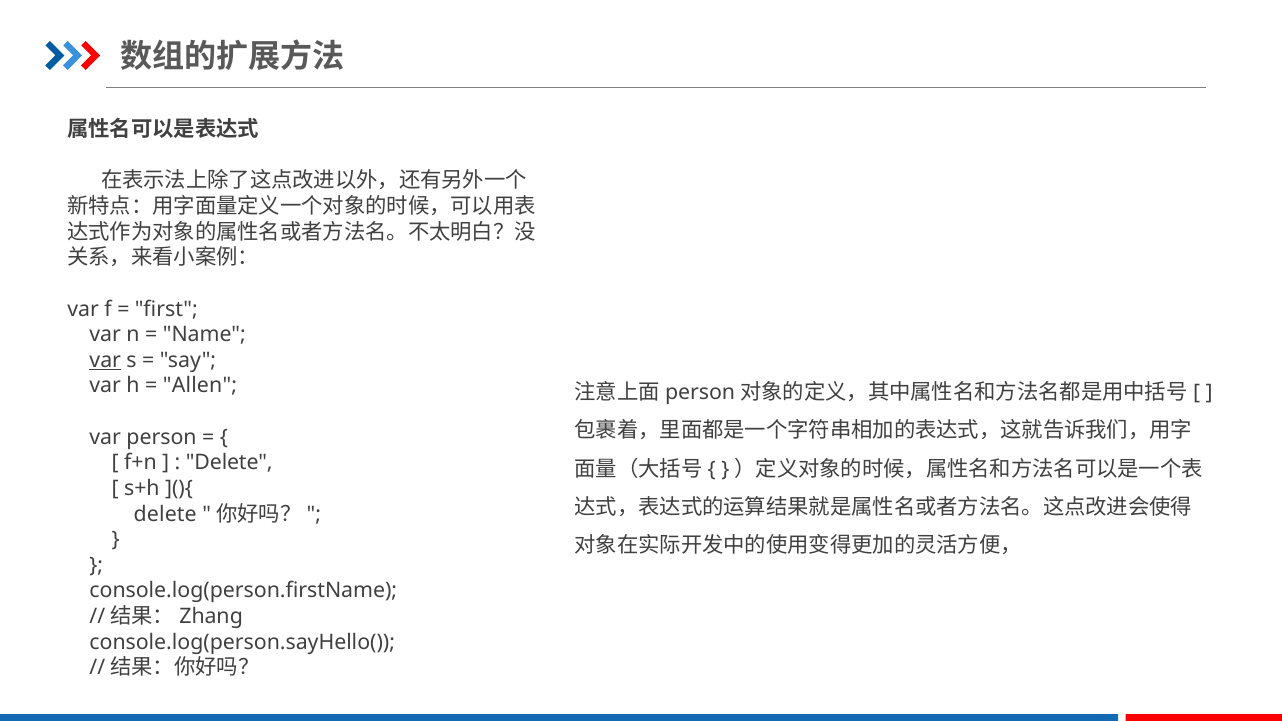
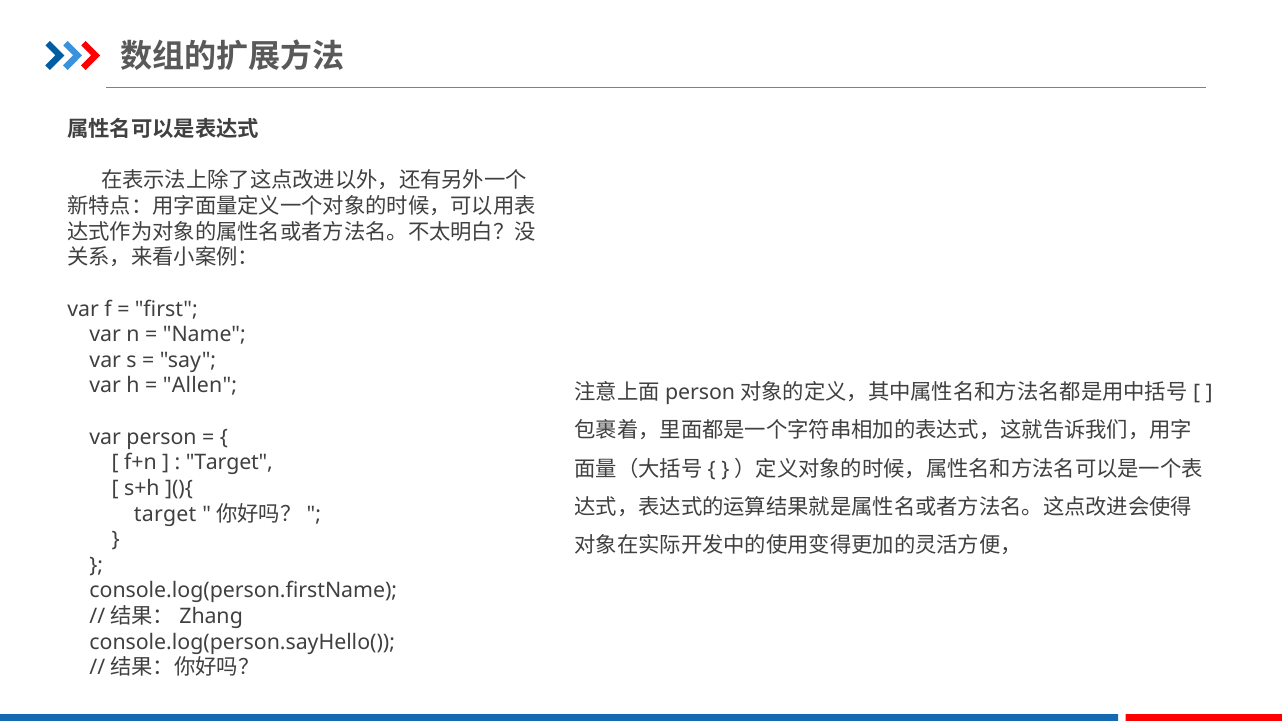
var at (105, 360) underline: present -> none
Delete at (229, 463): Delete -> Target
delete at (165, 514): delete -> target
